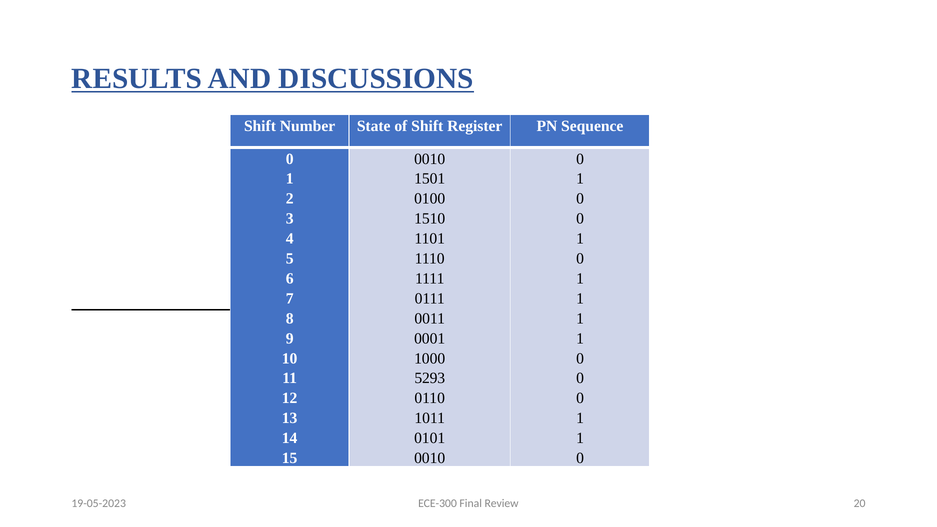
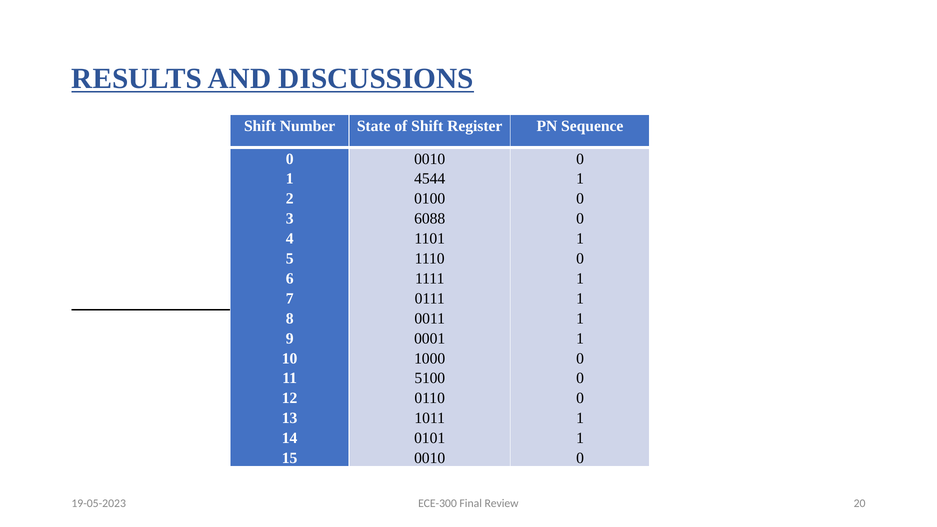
1501: 1501 -> 4544
1510: 1510 -> 6088
5293: 5293 -> 5100
